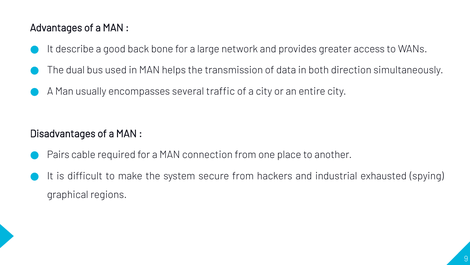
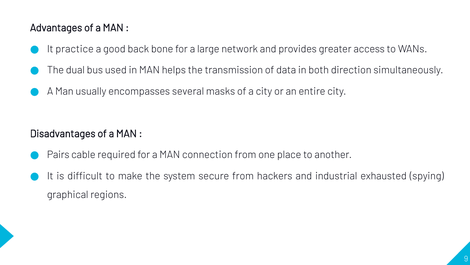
describe: describe -> practice
traffic: traffic -> masks
